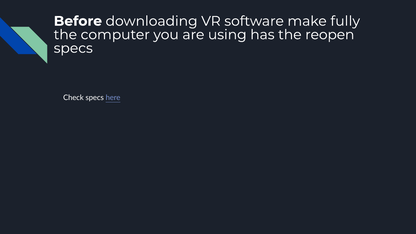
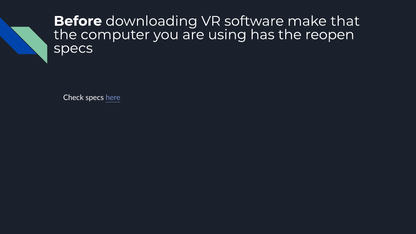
fully: fully -> that
